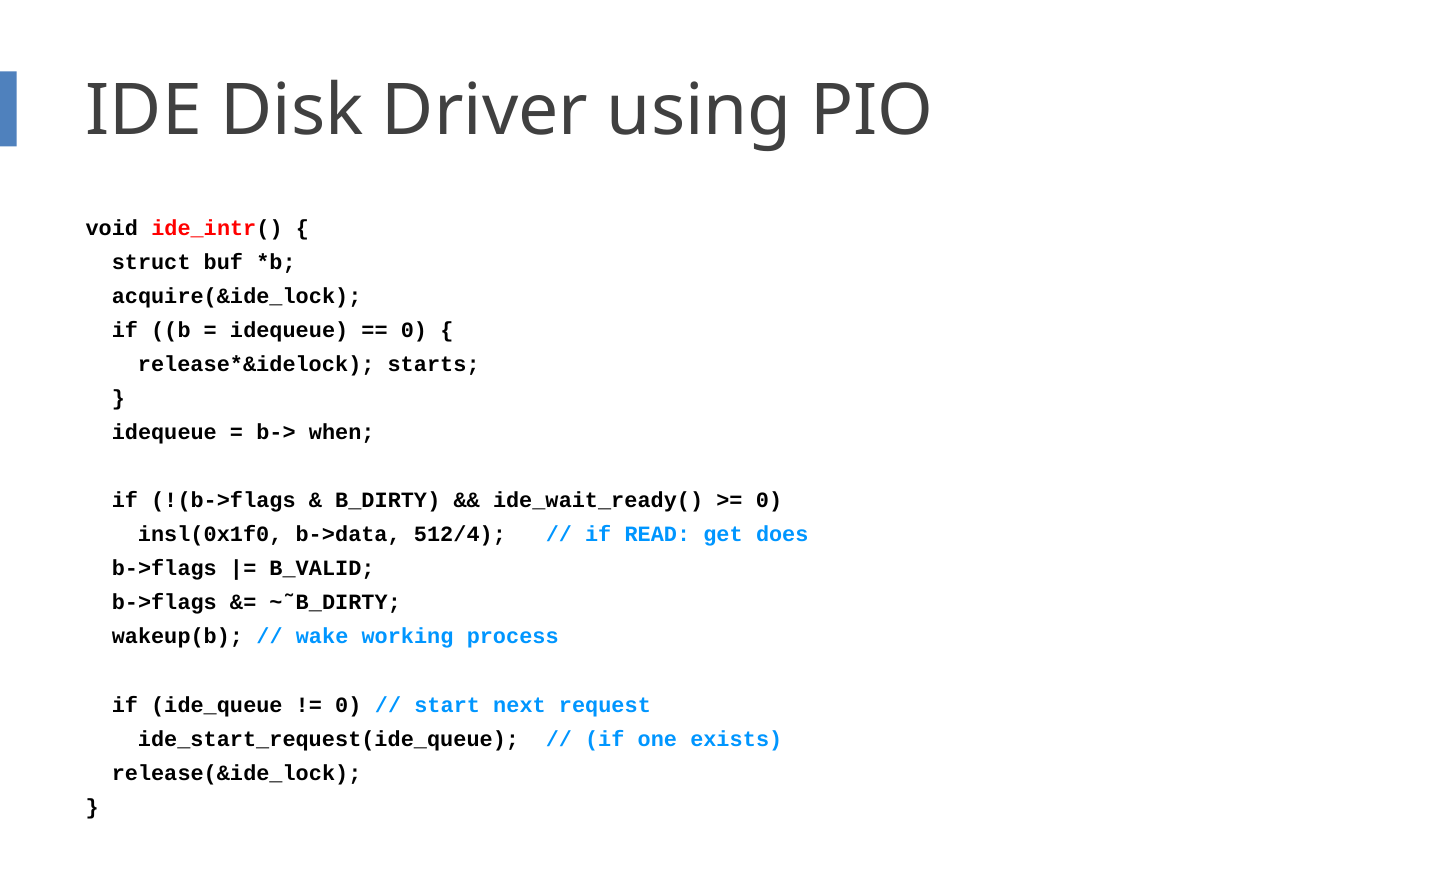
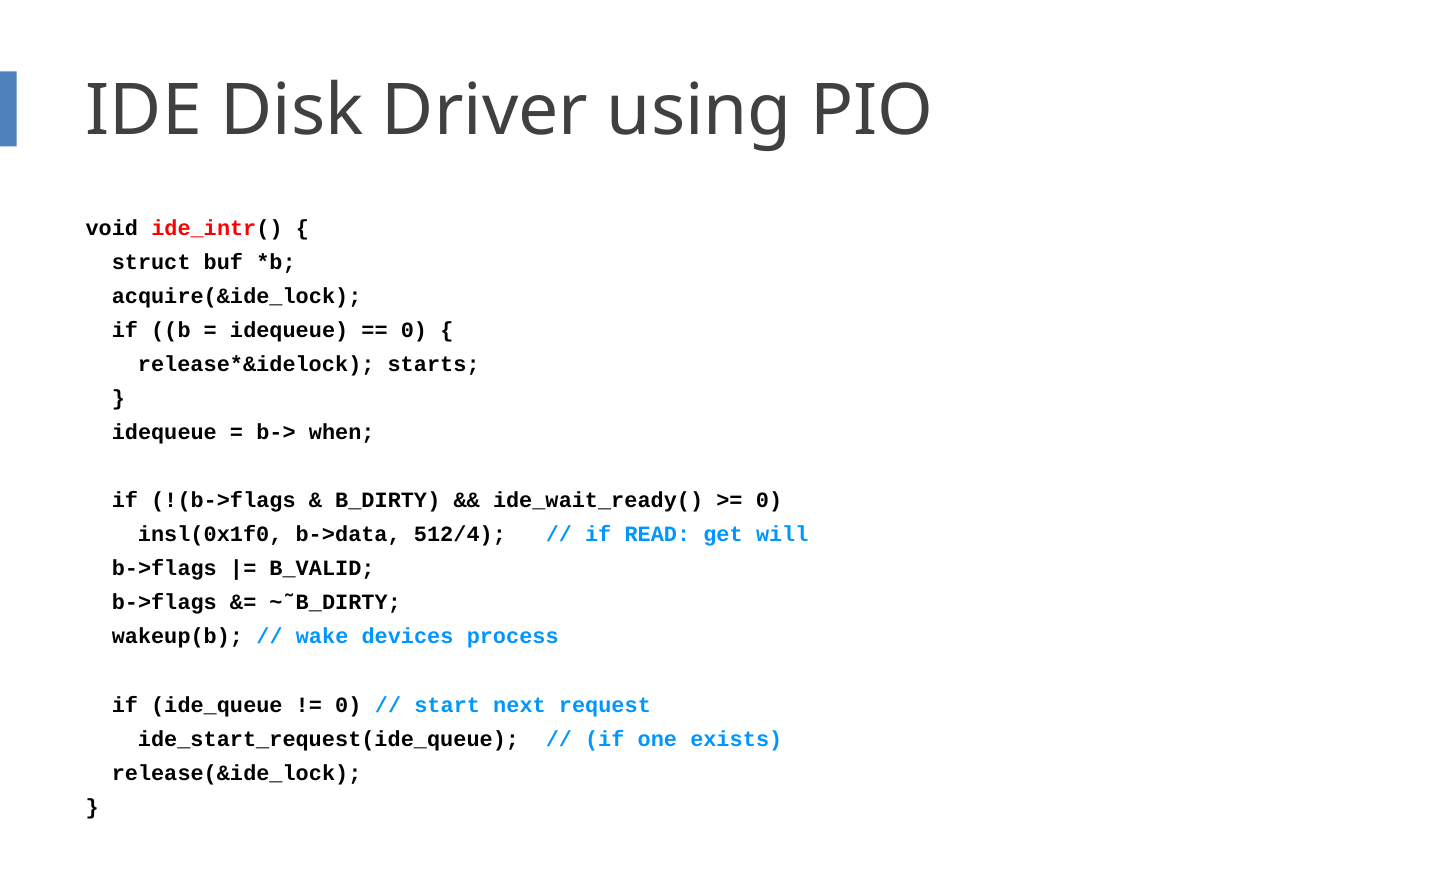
does: does -> will
working: working -> devices
